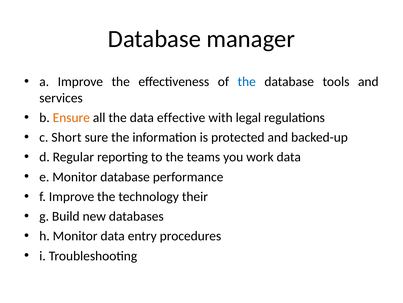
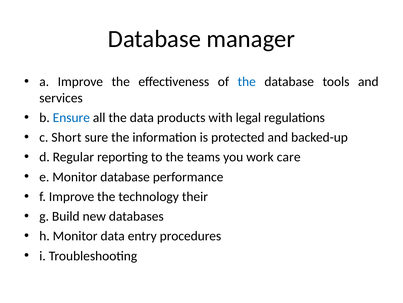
Ensure colour: orange -> blue
effective: effective -> products
work data: data -> care
